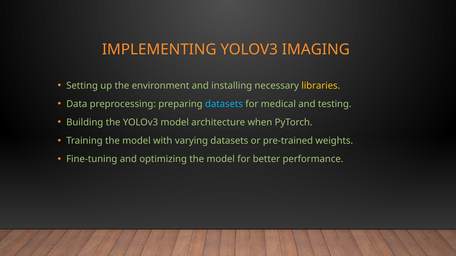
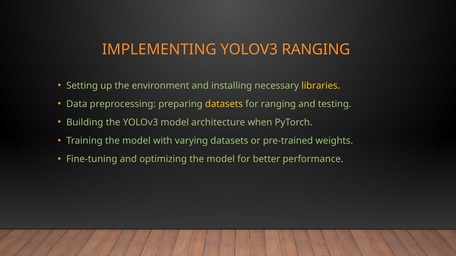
YOLOV3 IMAGING: IMAGING -> RANGING
datasets at (224, 104) colour: light blue -> yellow
for medical: medical -> ranging
